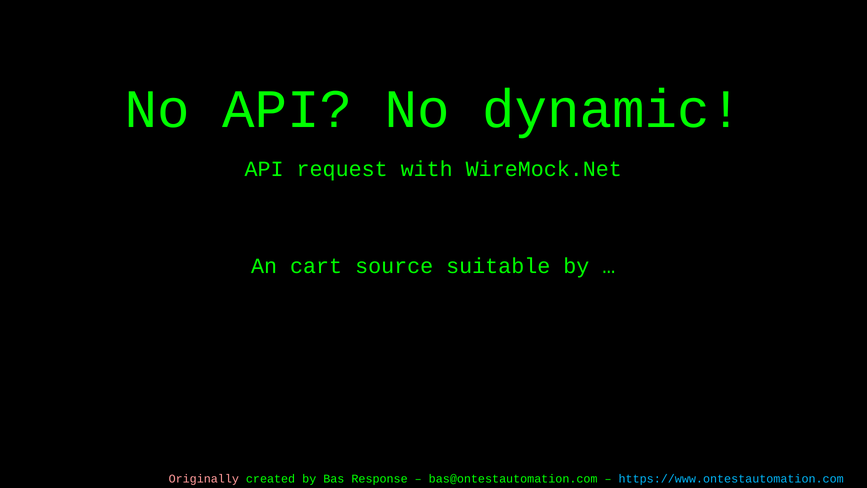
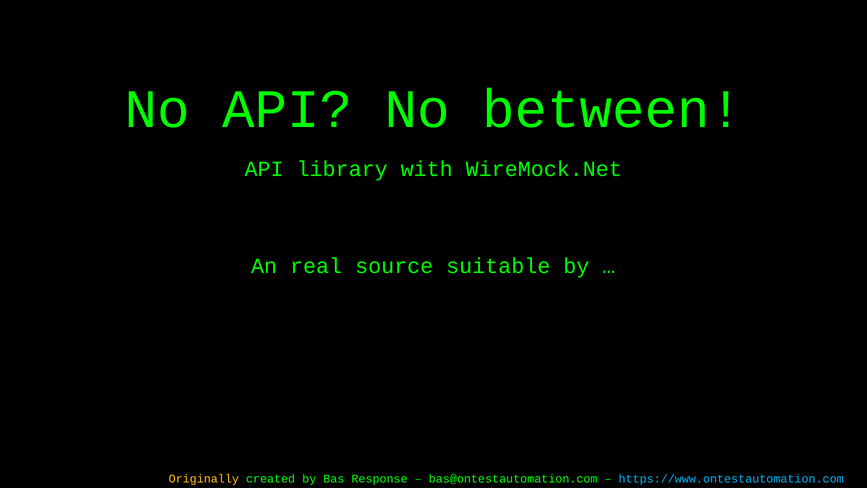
dynamic: dynamic -> between
request: request -> library
cart: cart -> real
Originally colour: pink -> yellow
